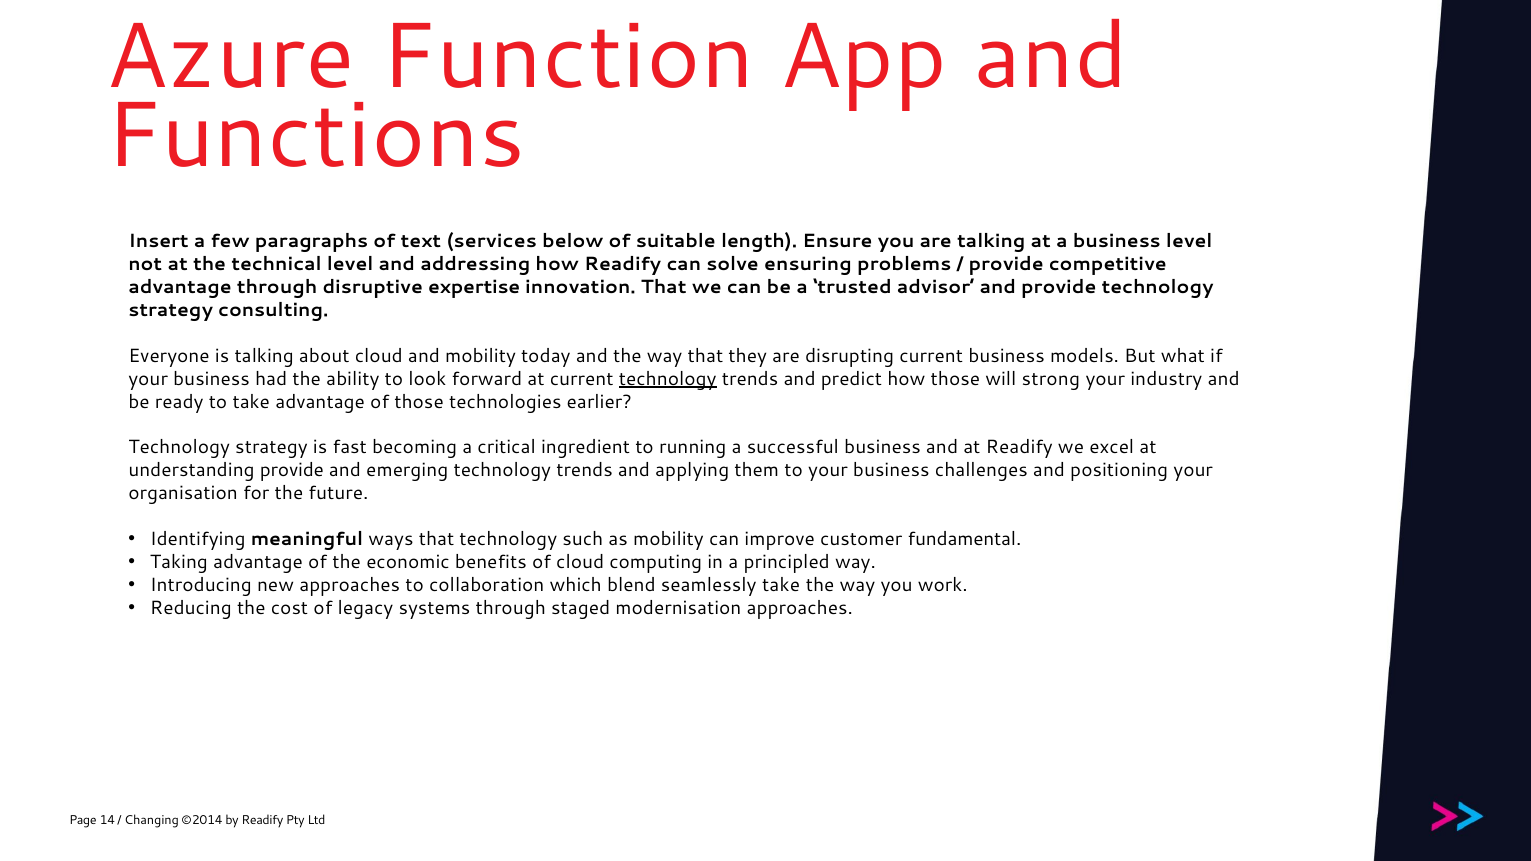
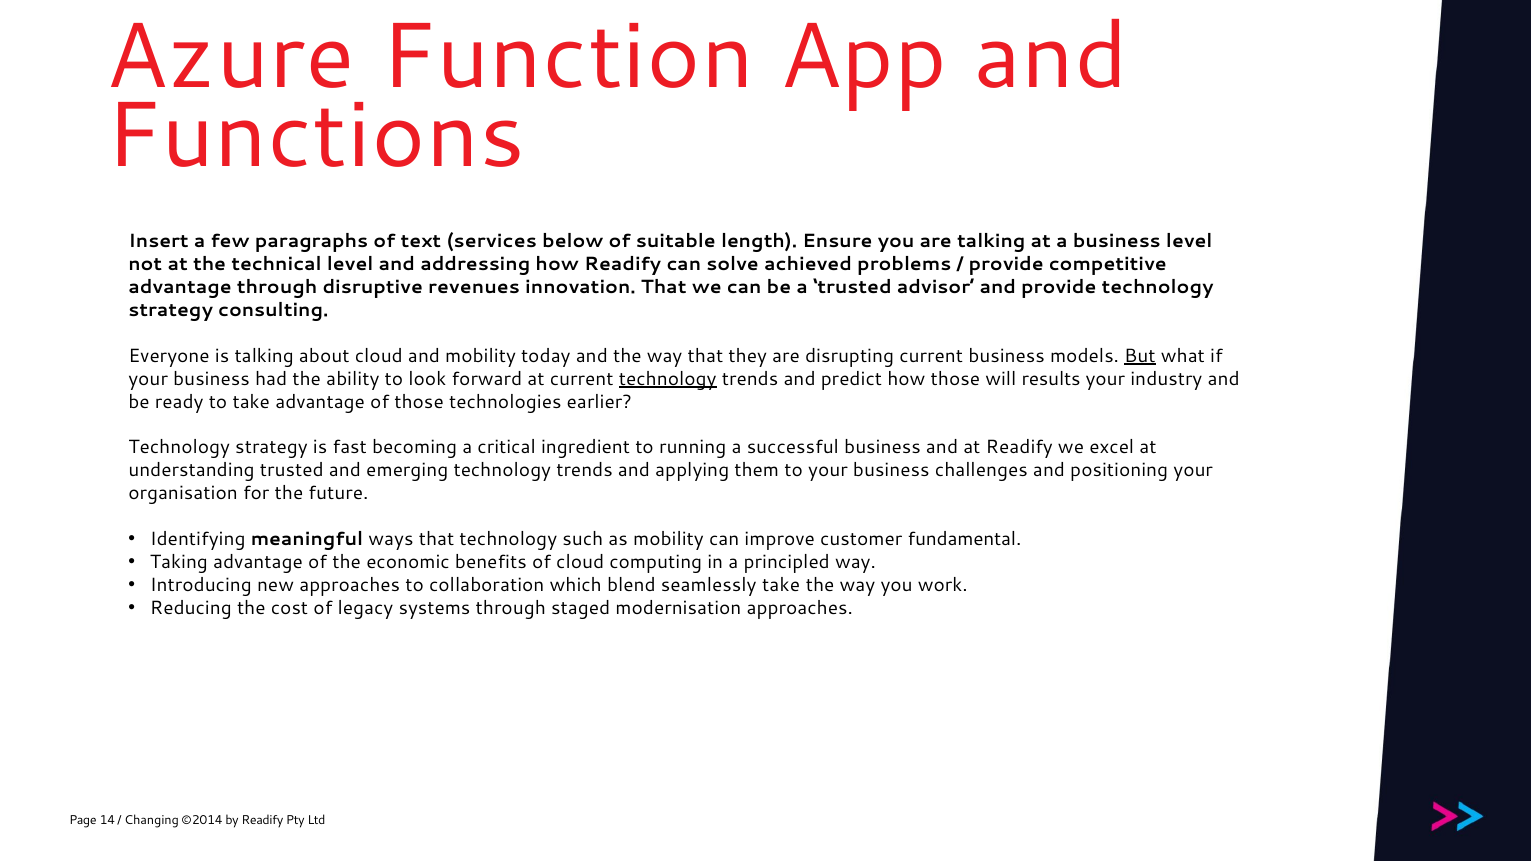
ensuring: ensuring -> achieved
expertise: expertise -> revenues
But underline: none -> present
strong: strong -> results
understanding provide: provide -> trusted
